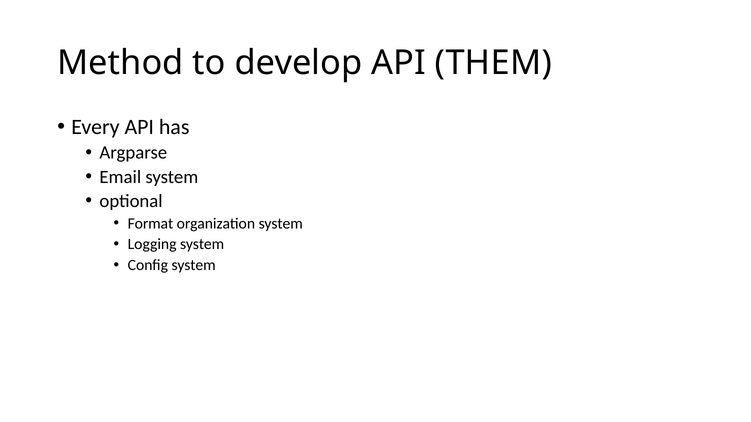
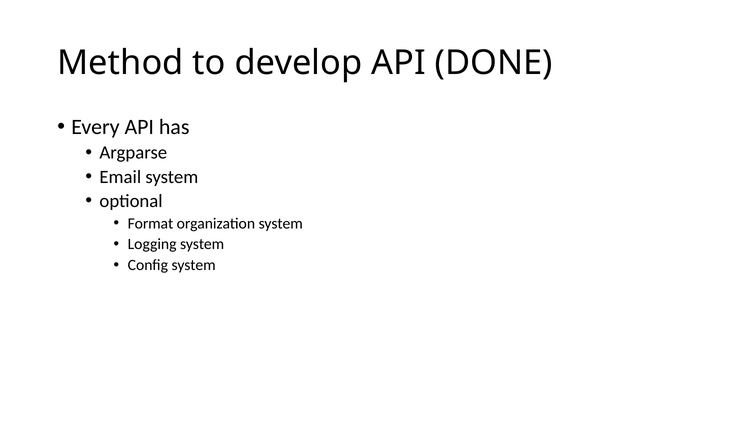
THEM: THEM -> DONE
